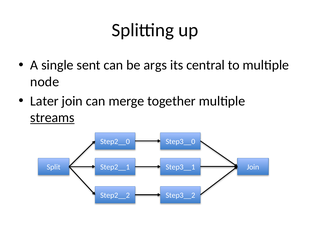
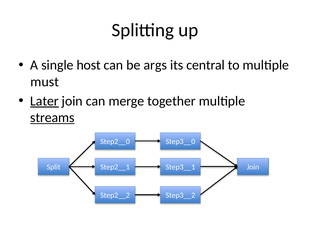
sent: sent -> host
node: node -> must
Later underline: none -> present
